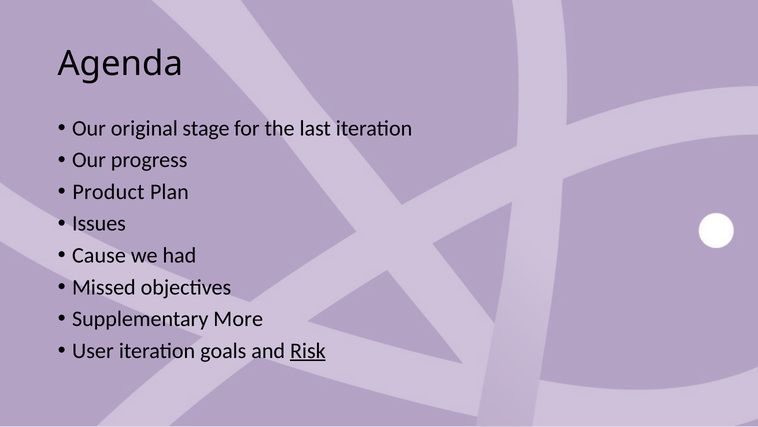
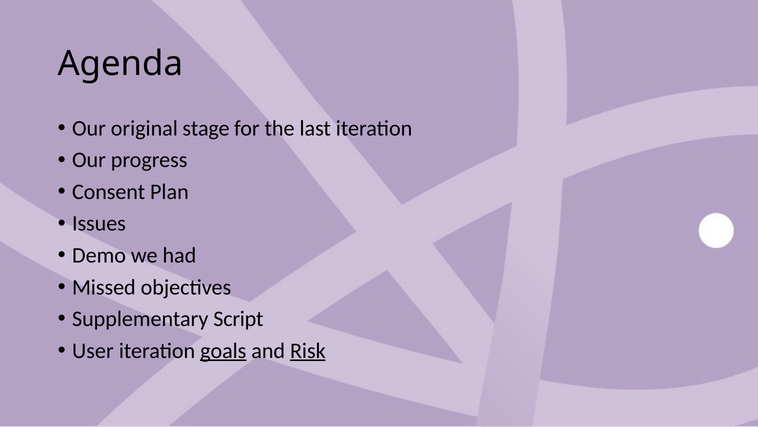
Product: Product -> Consent
Cause: Cause -> Demo
More: More -> Script
goals underline: none -> present
